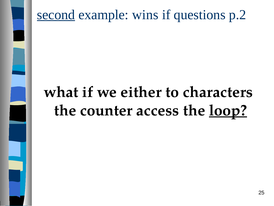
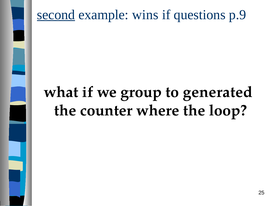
p.2: p.2 -> p.9
either: either -> group
characters: characters -> generated
access: access -> where
loop underline: present -> none
